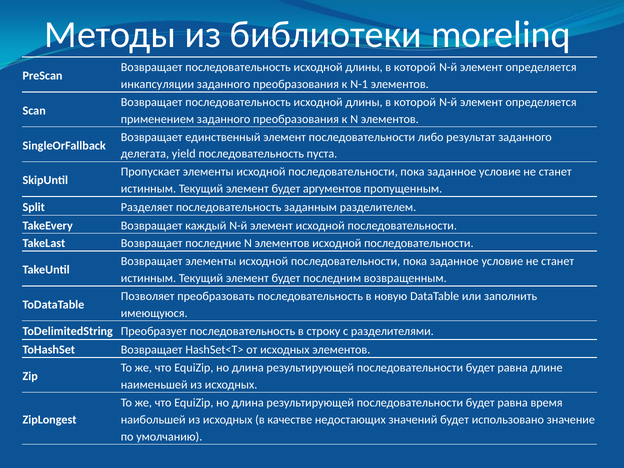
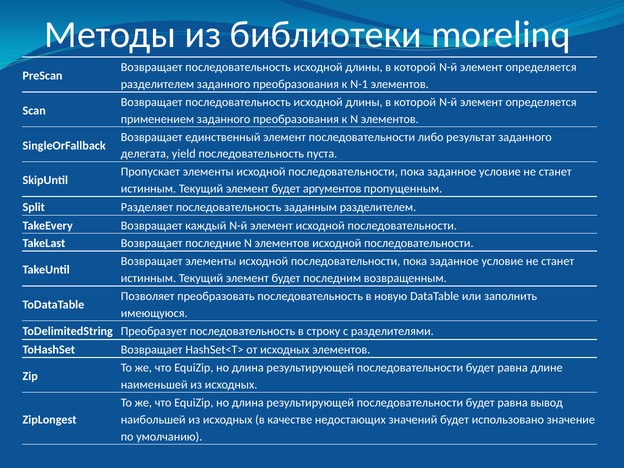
инкапсуляции at (157, 84): инкапсуляции -> разделителем
время: время -> вывод
